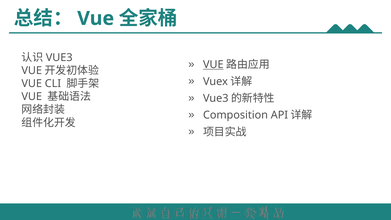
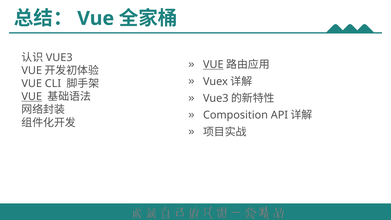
VUE at (32, 97) underline: none -> present
